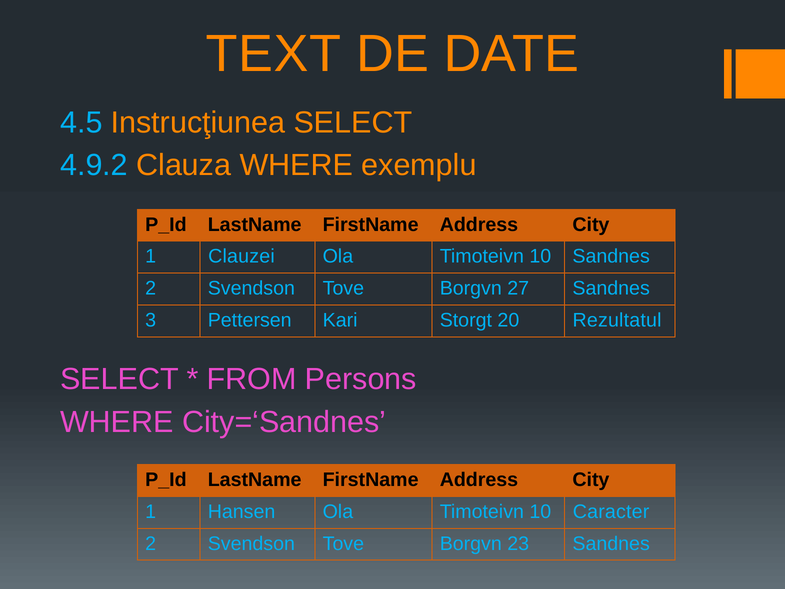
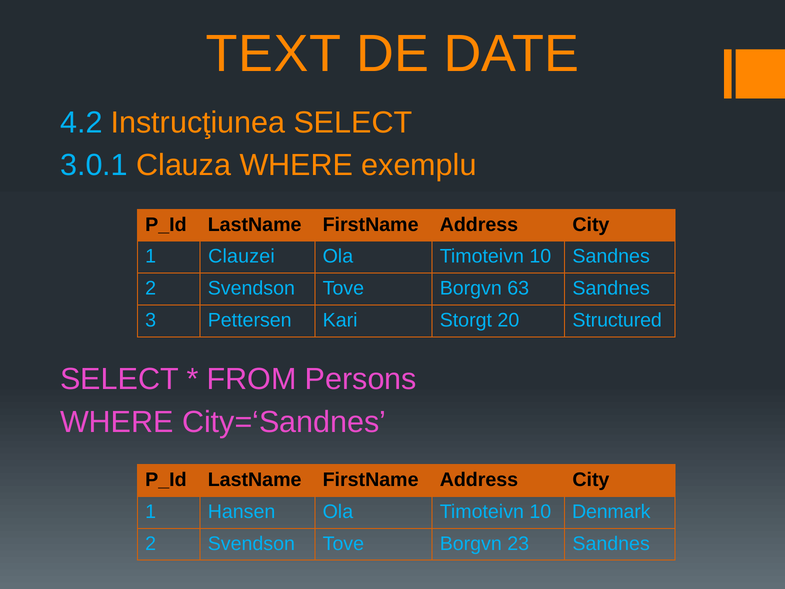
4.5: 4.5 -> 4.2
4.9.2: 4.9.2 -> 3.0.1
27: 27 -> 63
Rezultatul: Rezultatul -> Structured
Caracter: Caracter -> Denmark
